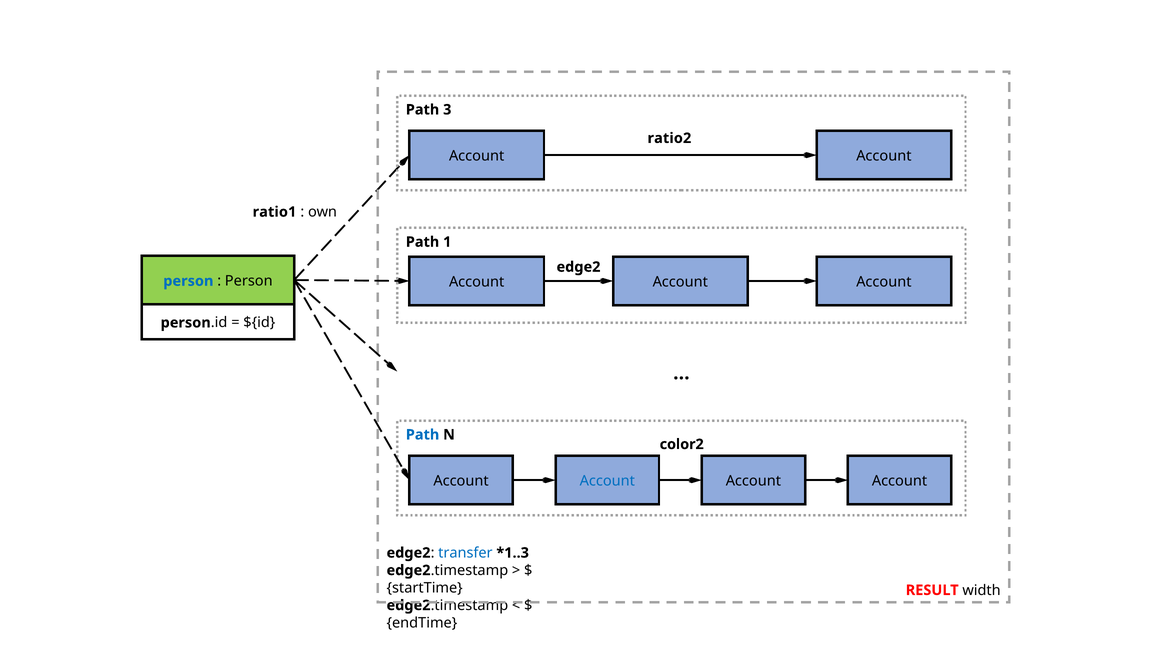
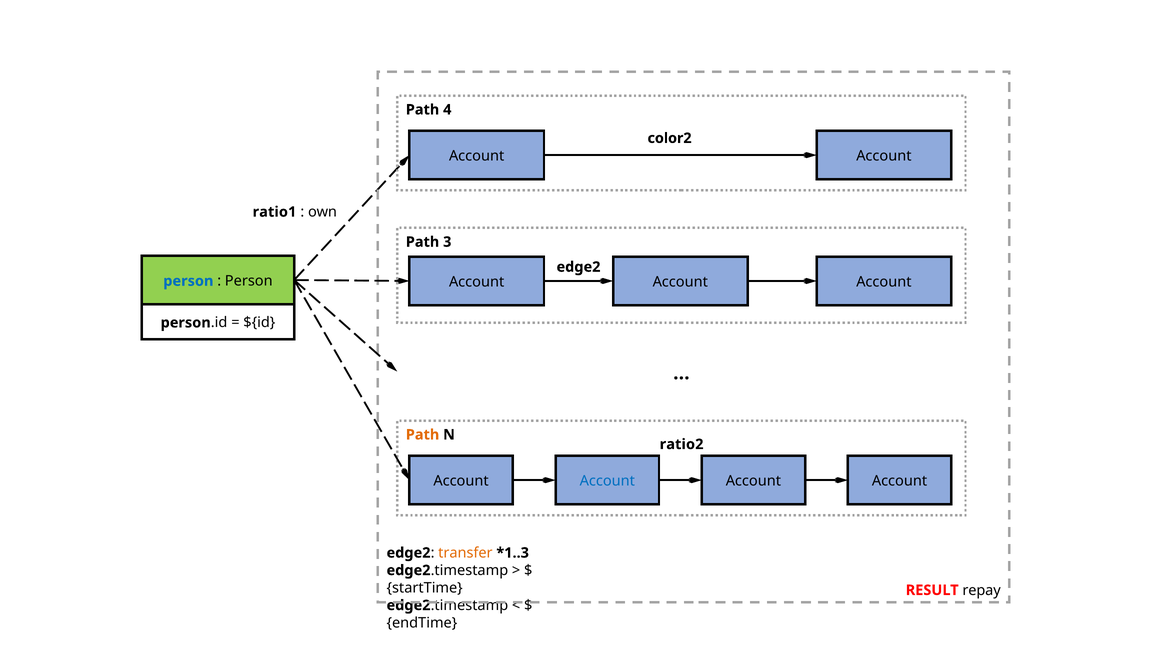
3: 3 -> 4
ratio2: ratio2 -> color2
1: 1 -> 3
Path at (423, 434) colour: blue -> orange
color2: color2 -> ratio2
transfer colour: blue -> orange
width: width -> repay
